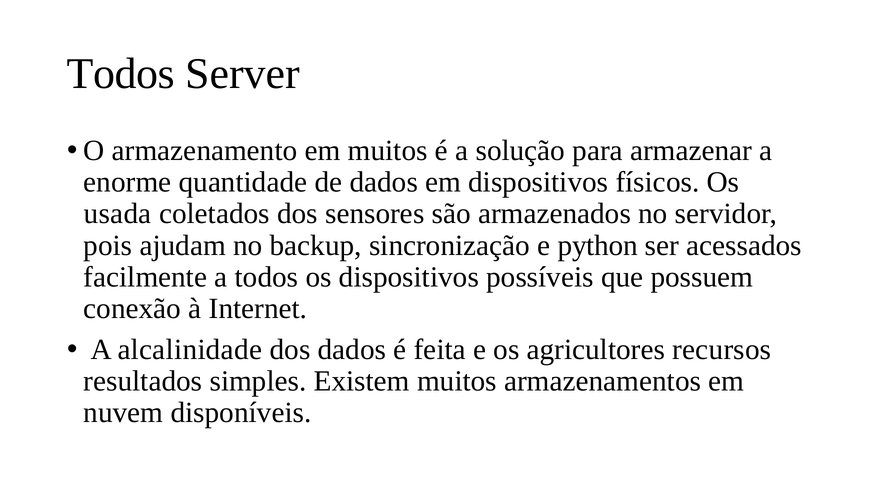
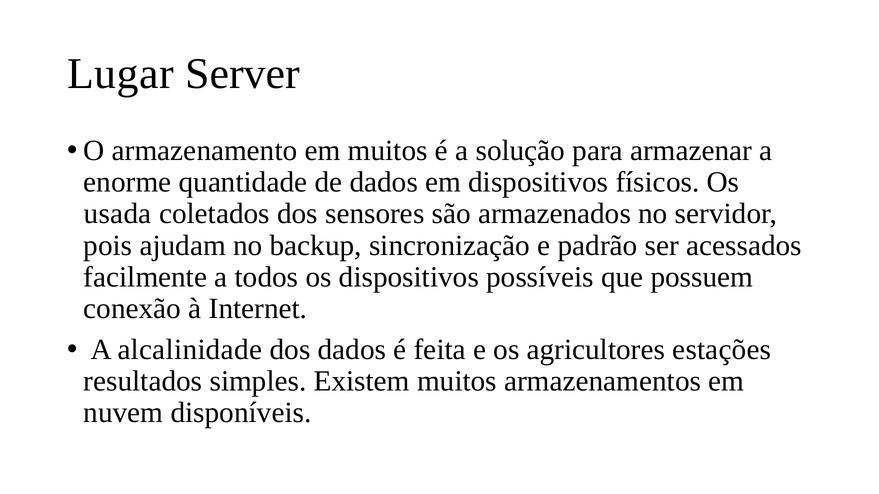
Todos at (121, 74): Todos -> Lugar
python: python -> padrão
recursos: recursos -> estações
